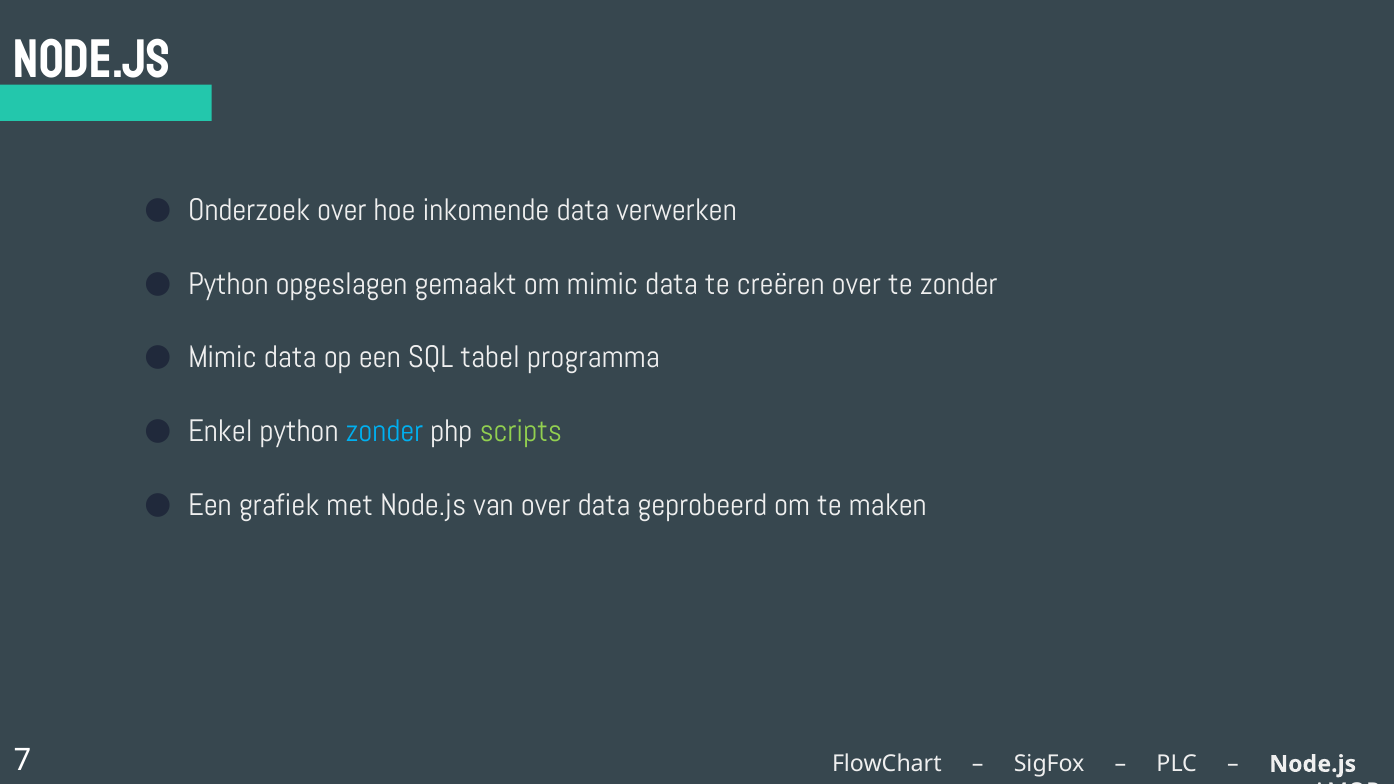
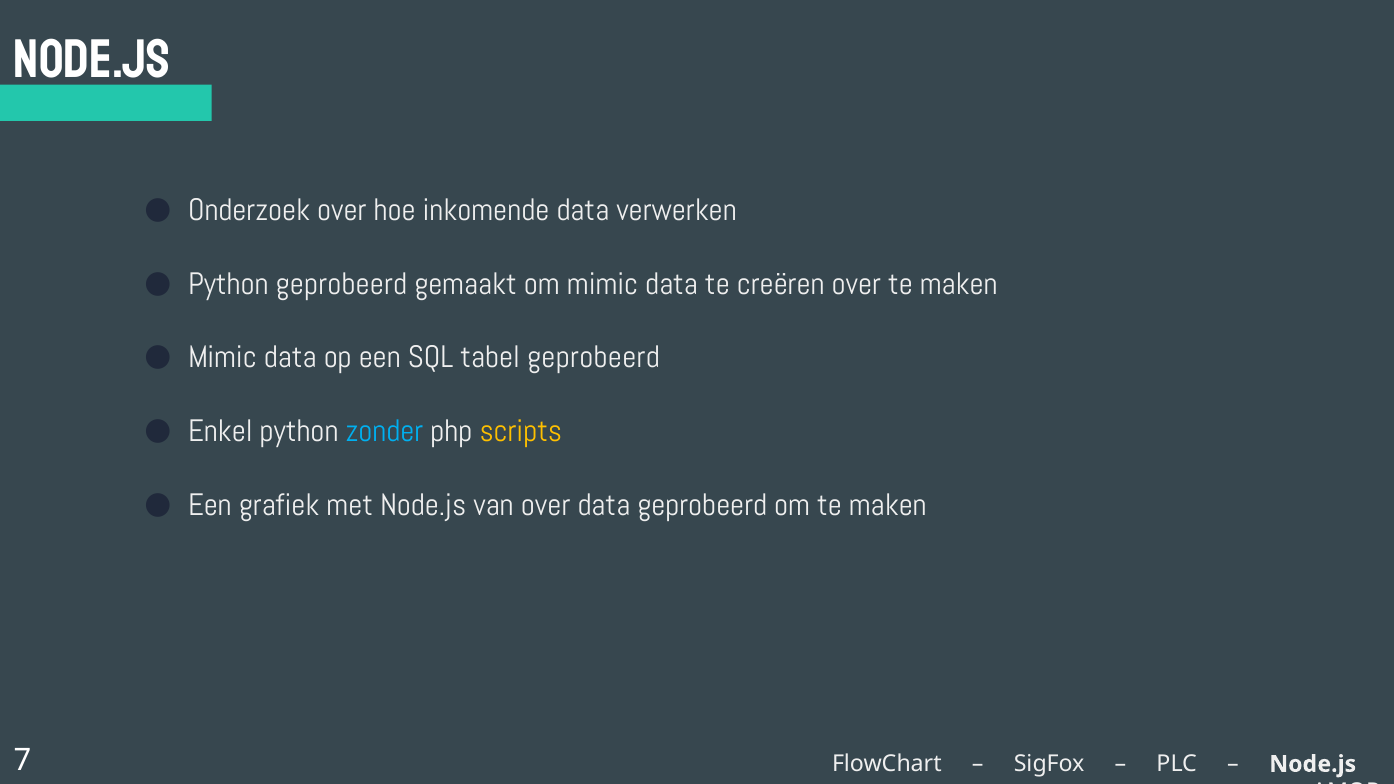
Python opgeslagen: opgeslagen -> geprobeerd
zonder at (959, 284): zonder -> maken
tabel programma: programma -> geprobeerd
scripts colour: light green -> yellow
